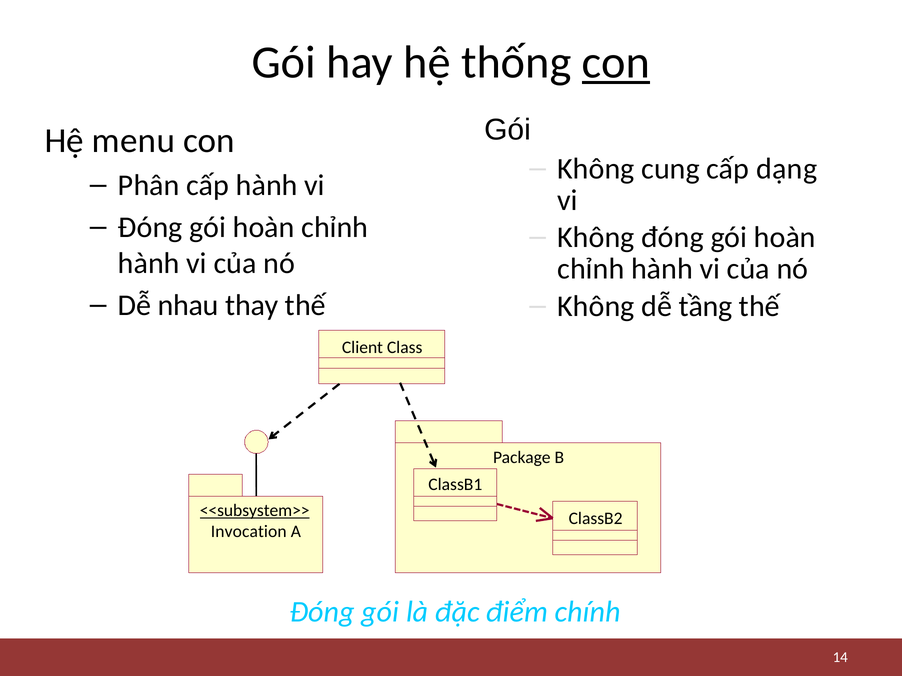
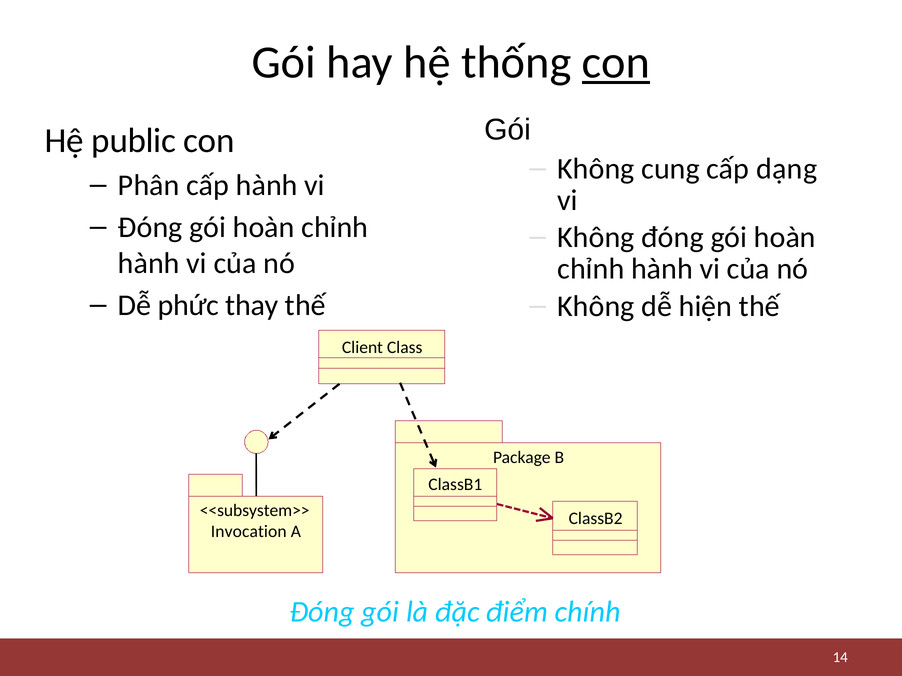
menu: menu -> public
nhau: nhau -> phức
tầng: tầng -> hiện
<<subsystem>> underline: present -> none
